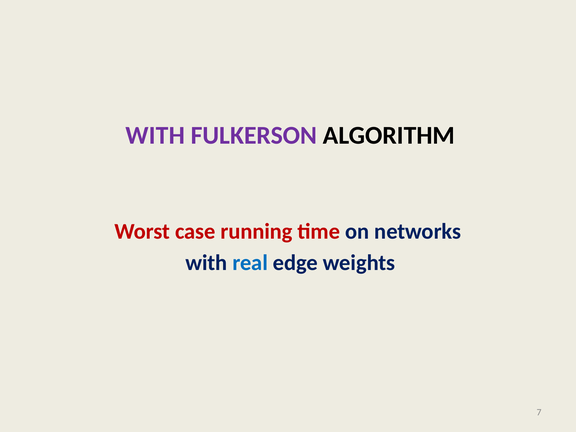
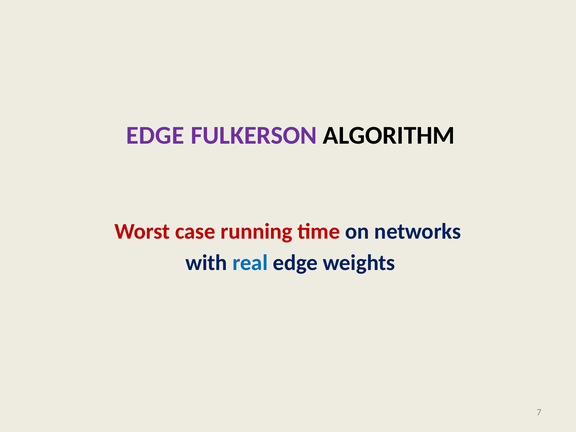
WITH at (155, 135): WITH -> EDGE
